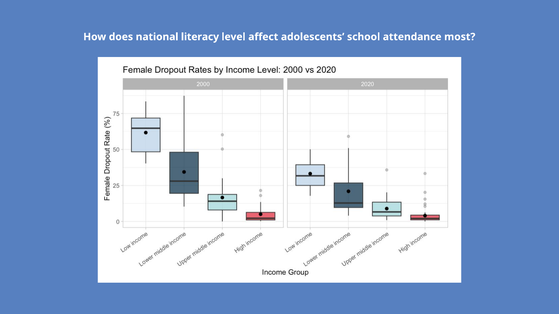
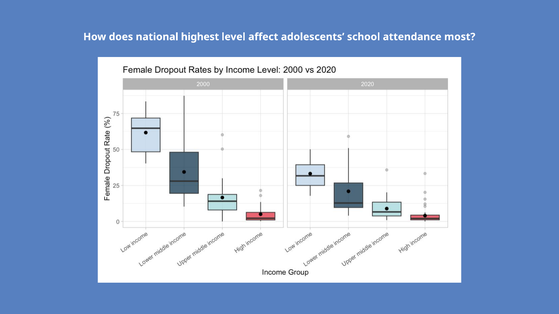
literacy: literacy -> highest
